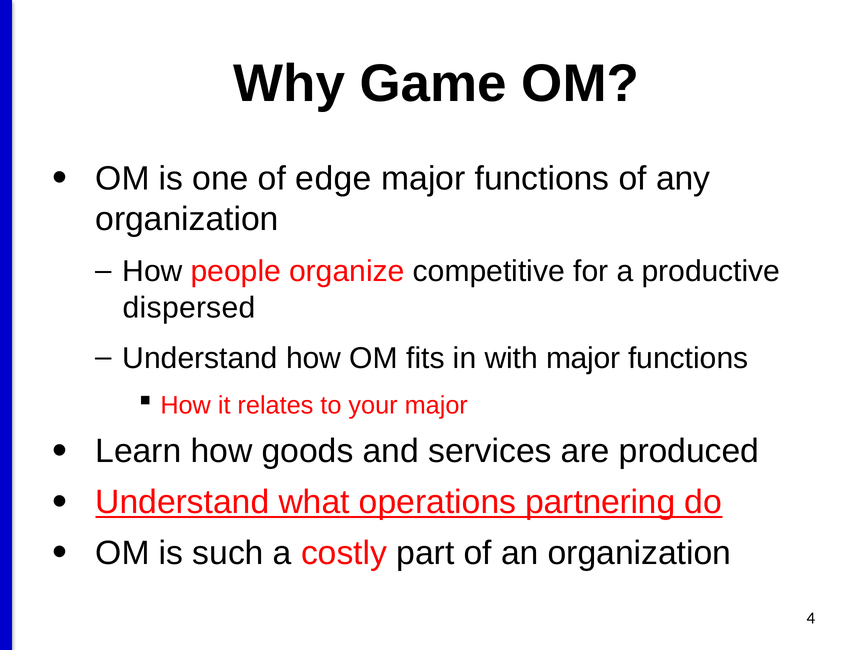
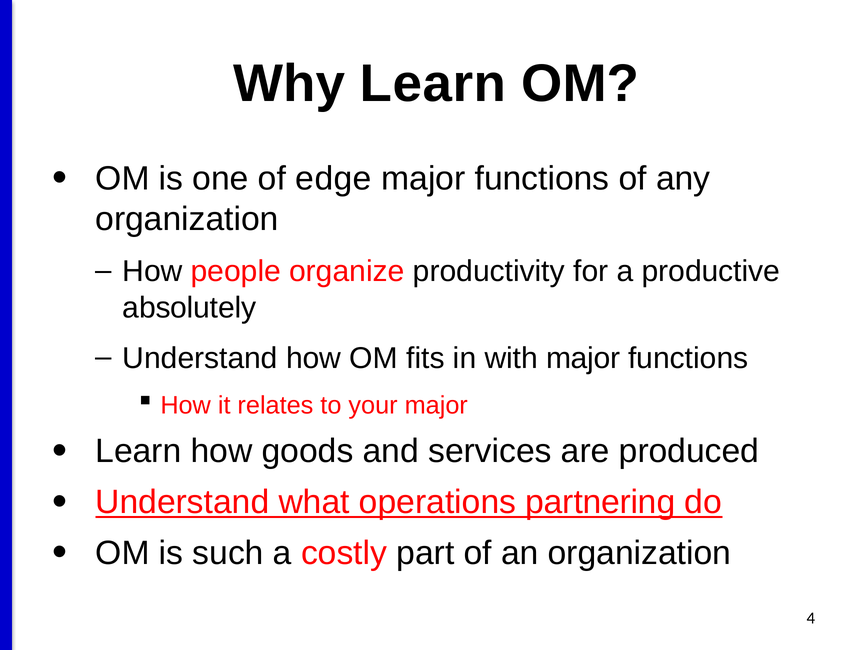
Why Game: Game -> Learn
competitive: competitive -> productivity
dispersed: dispersed -> absolutely
